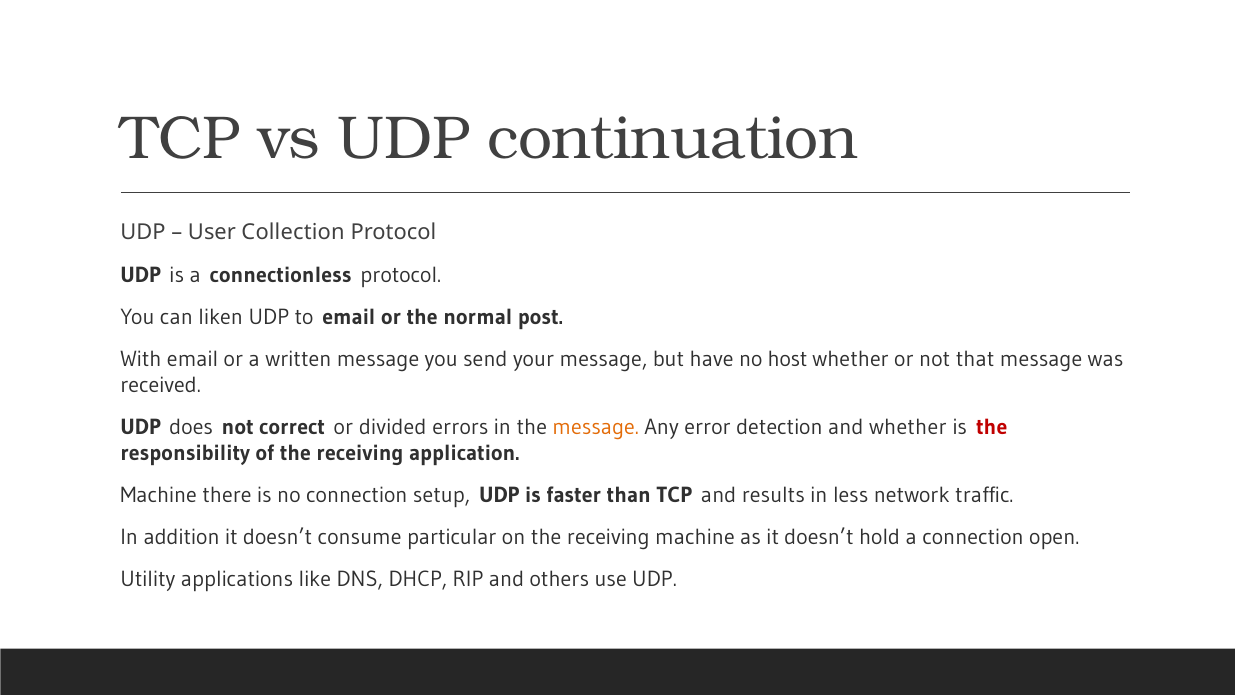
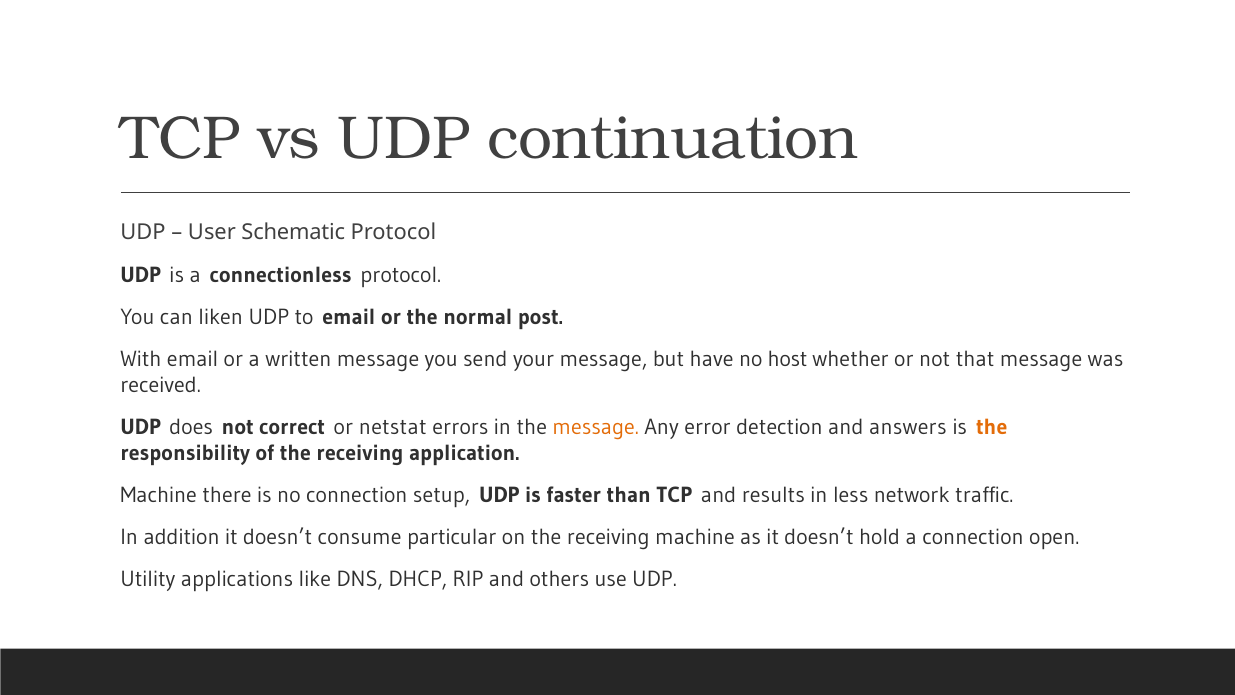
Collection: Collection -> Schematic
divided: divided -> netstat
and whether: whether -> answers
the at (992, 427) colour: red -> orange
